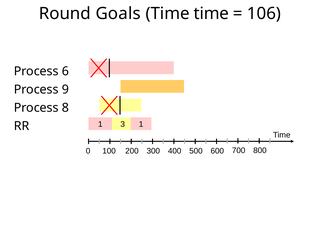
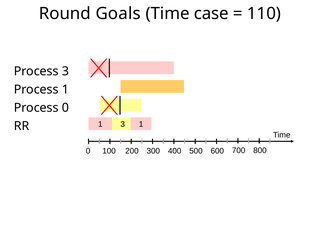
Time time: time -> case
106: 106 -> 110
Process 6: 6 -> 3
Process 9: 9 -> 1
Process 8: 8 -> 0
